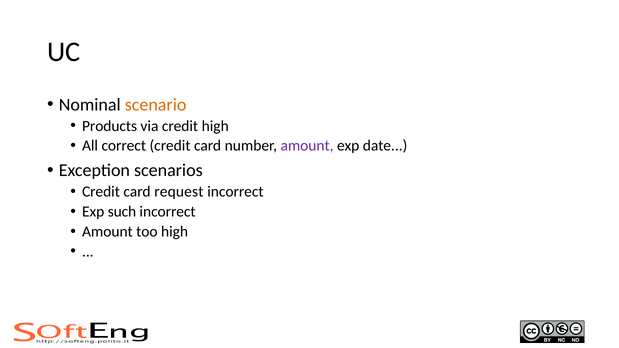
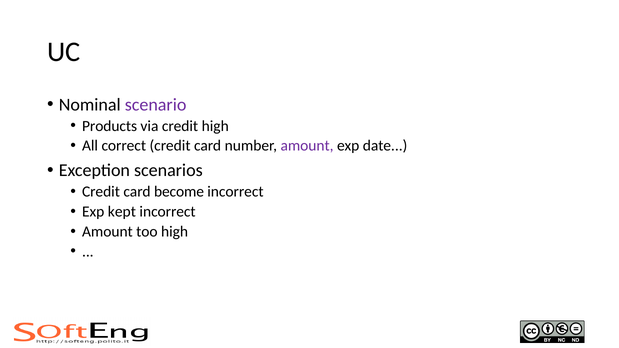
scenario colour: orange -> purple
request: request -> become
such: such -> kept
